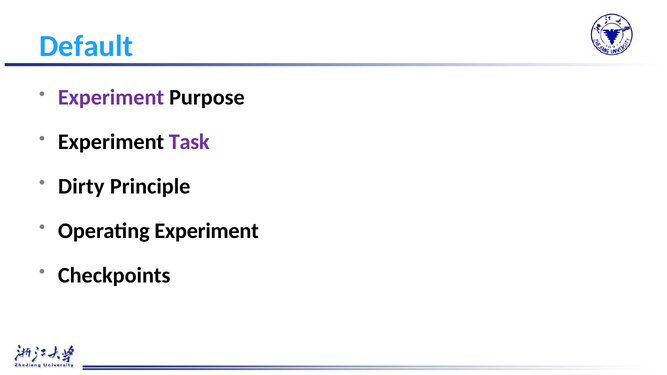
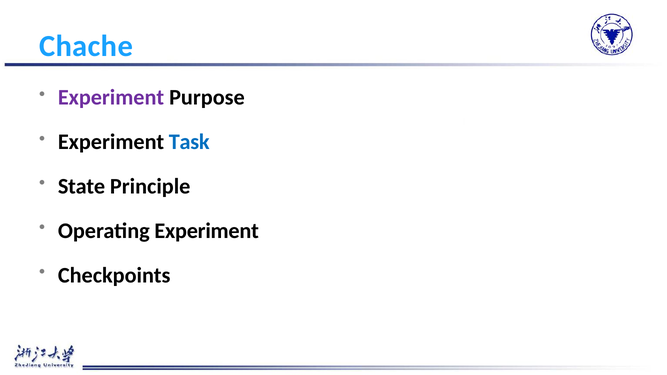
Default: Default -> Chache
Task colour: purple -> blue
Dirty: Dirty -> State
